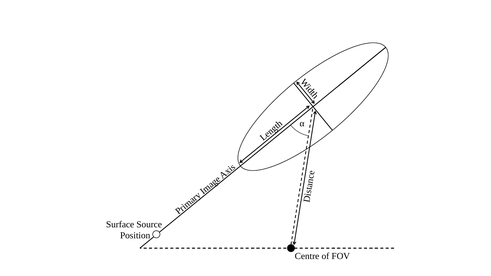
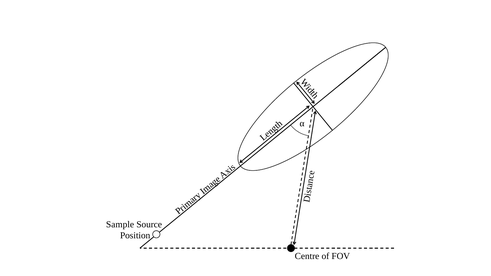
Surface: Surface -> Sample
